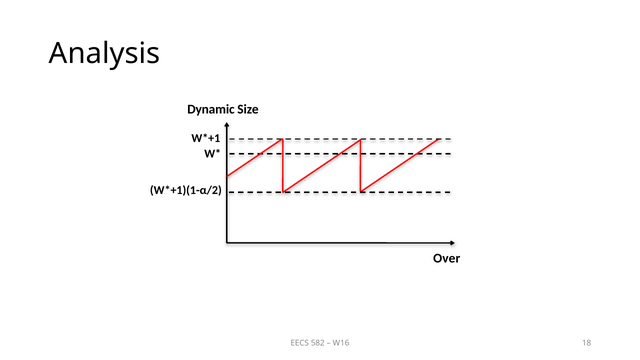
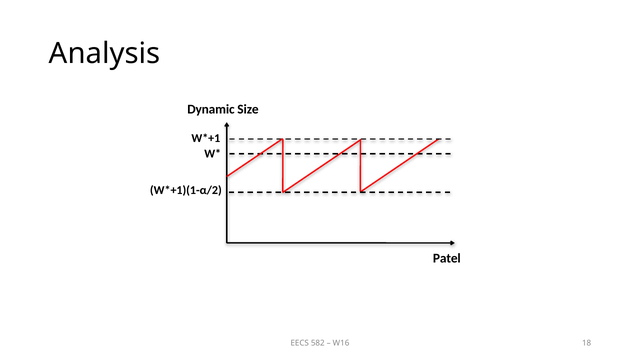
Over: Over -> Patel
